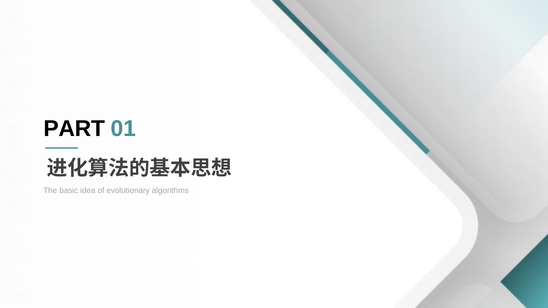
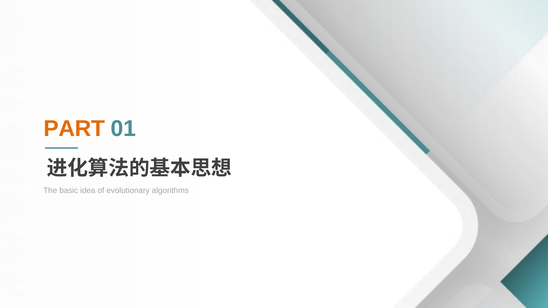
PART colour: black -> orange
